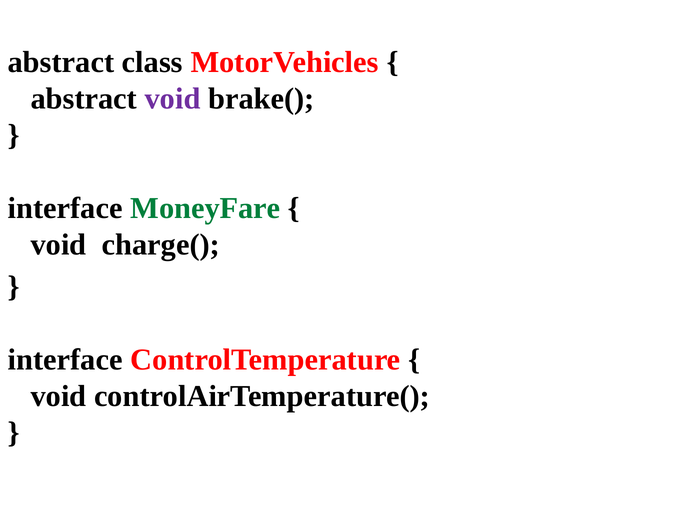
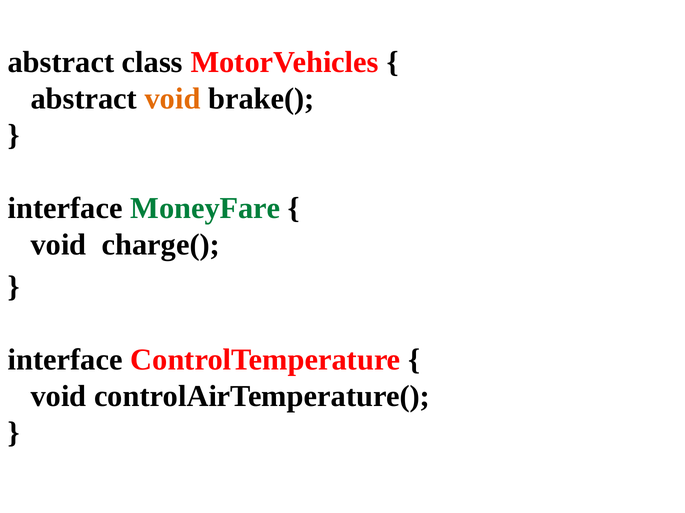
void at (173, 99) colour: purple -> orange
